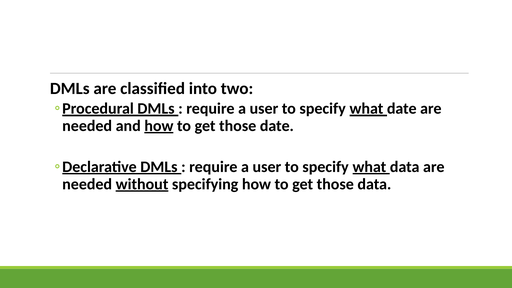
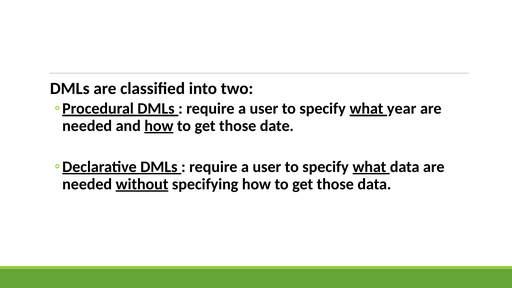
what date: date -> year
